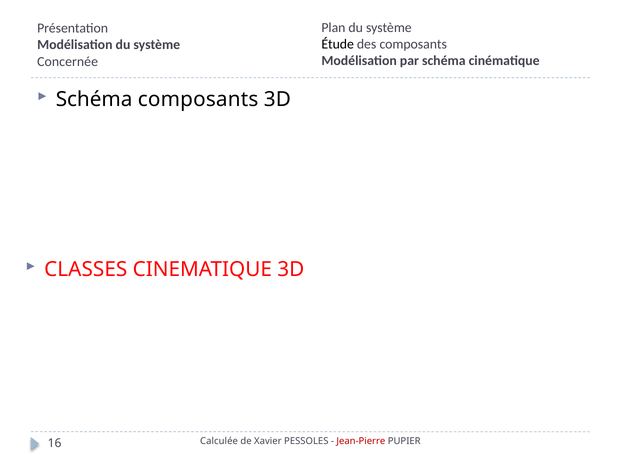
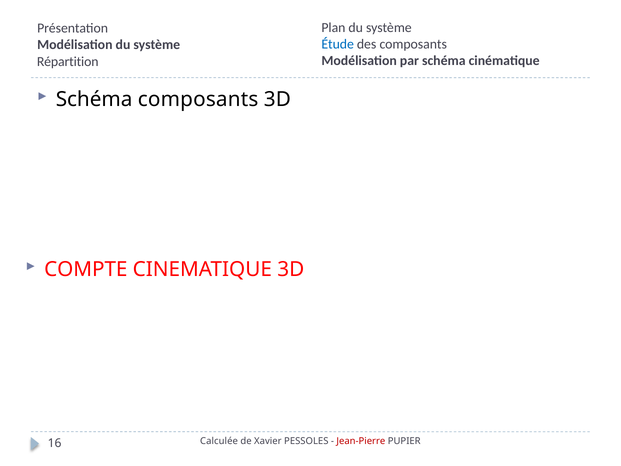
Étude colour: black -> blue
Concernée: Concernée -> Répartition
CLASSES: CLASSES -> COMPTE
